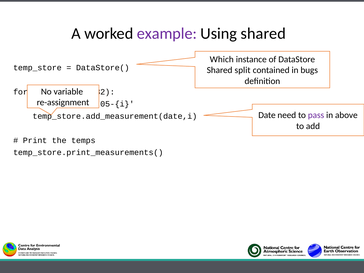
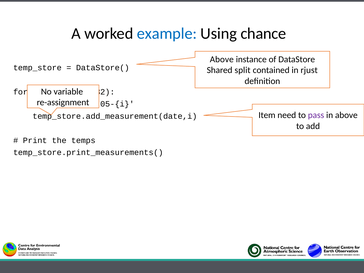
example colour: purple -> blue
Using shared: shared -> chance
Which at (222, 59): Which -> Above
bugs: bugs -> rjust
Date at (267, 115): Date -> Item
